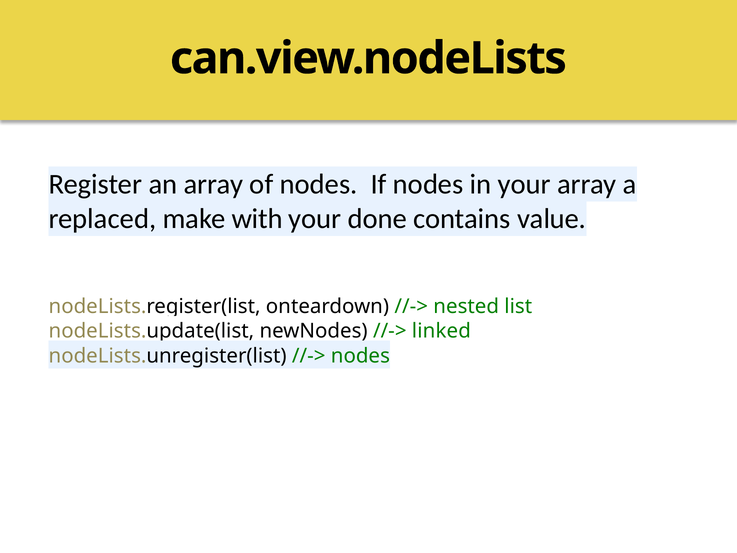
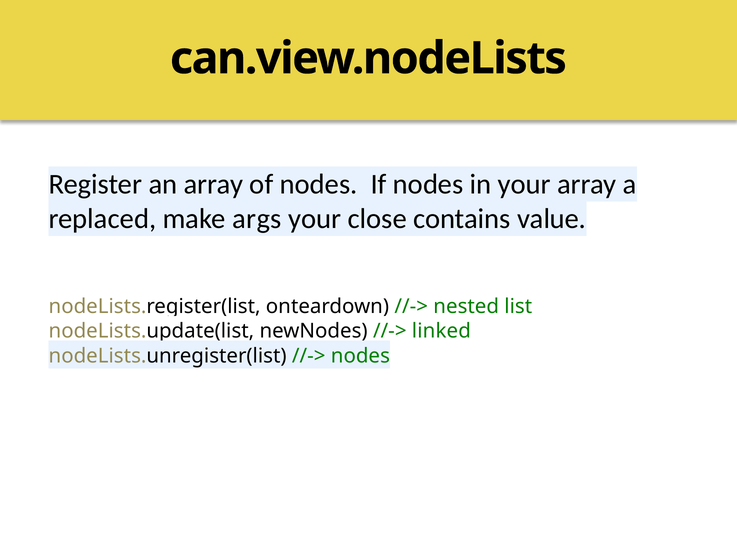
with: with -> args
done: done -> close
